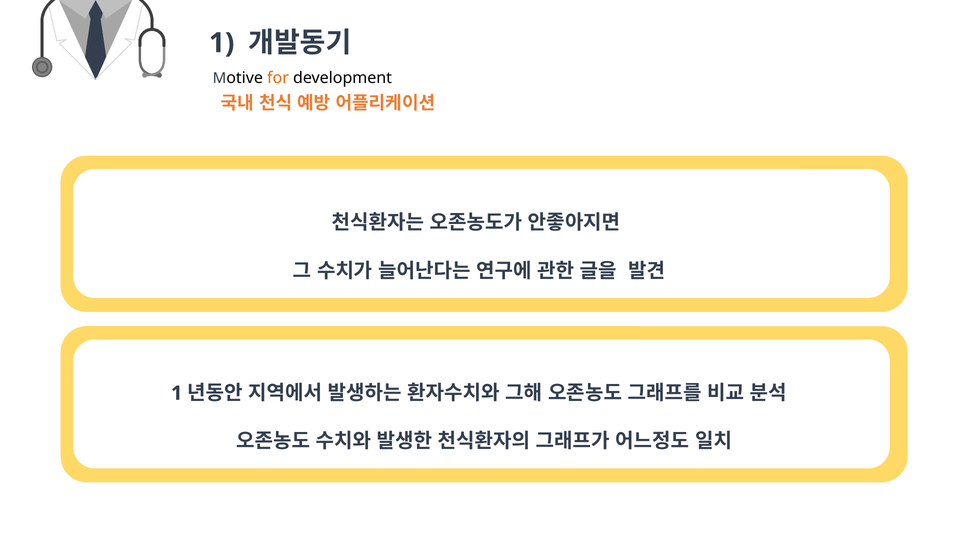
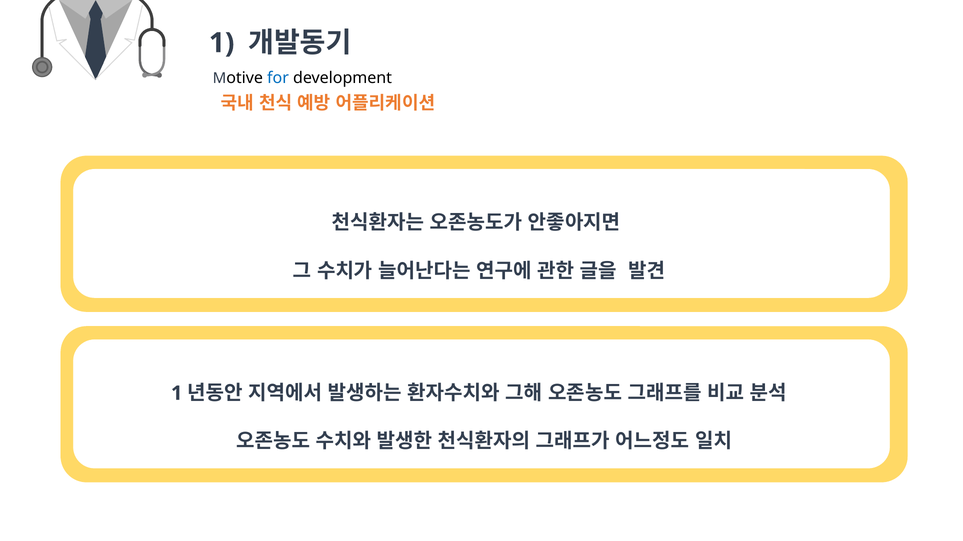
for colour: orange -> blue
